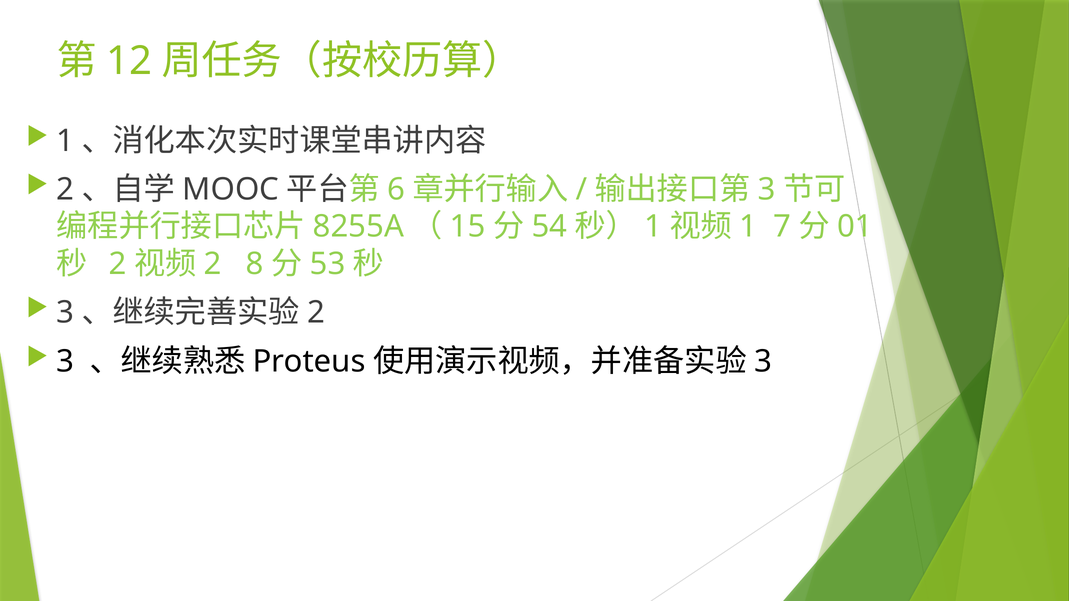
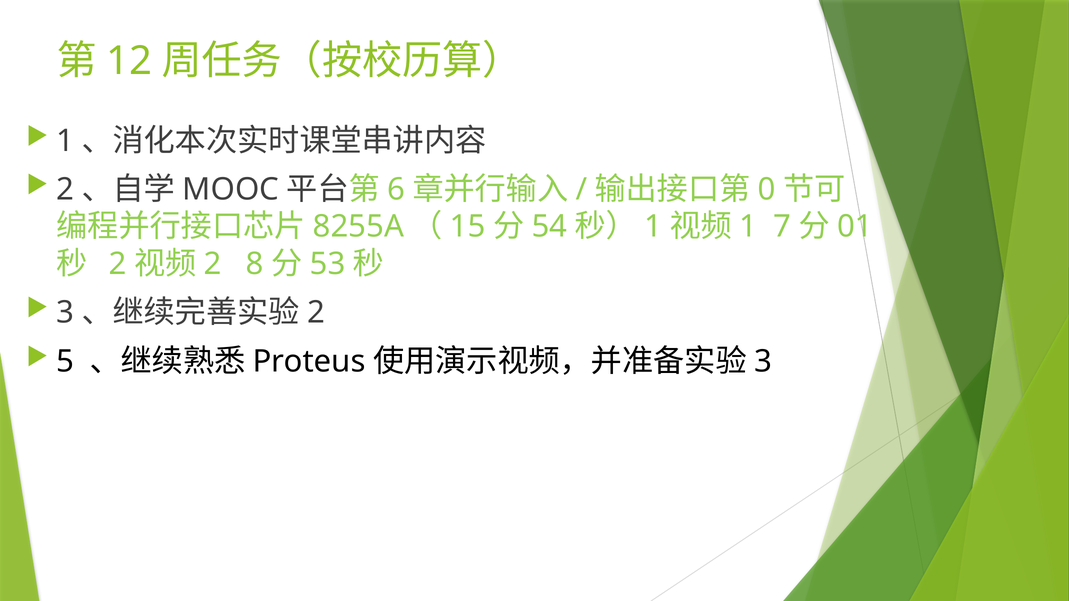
3 at (767, 189): 3 -> 0
3 at (65, 361): 3 -> 5
